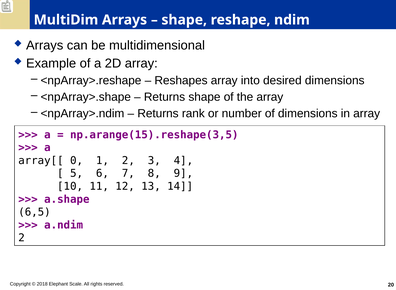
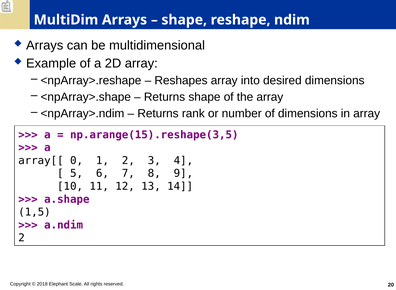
6,5: 6,5 -> 1,5
